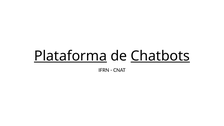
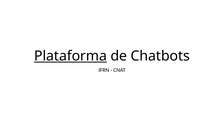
Chatbots underline: present -> none
